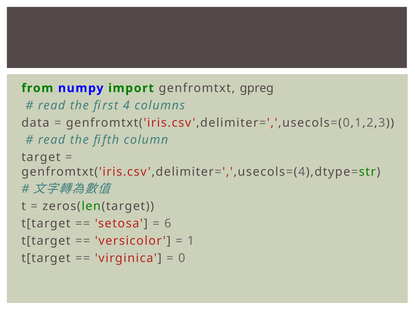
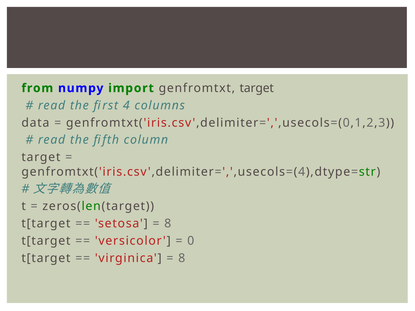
genfromtxt gpreg: gpreg -> target
6 at (168, 224): 6 -> 8
1: 1 -> 0
0 at (182, 258): 0 -> 8
